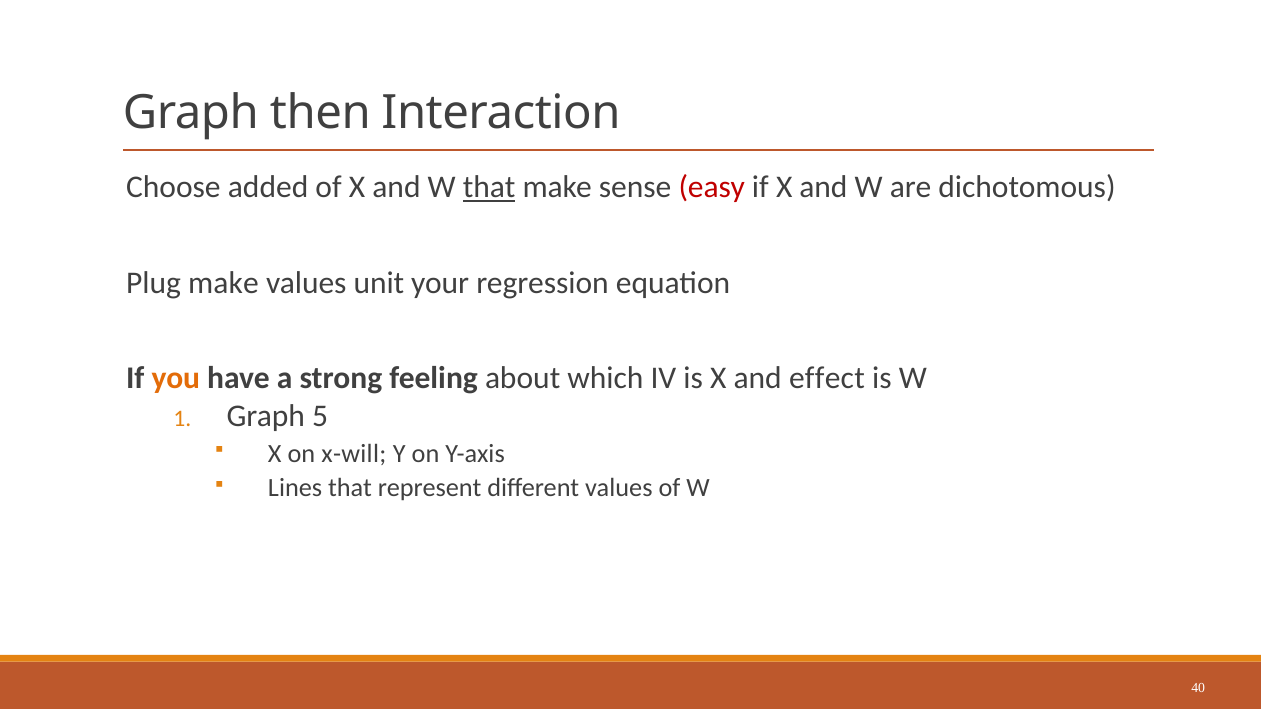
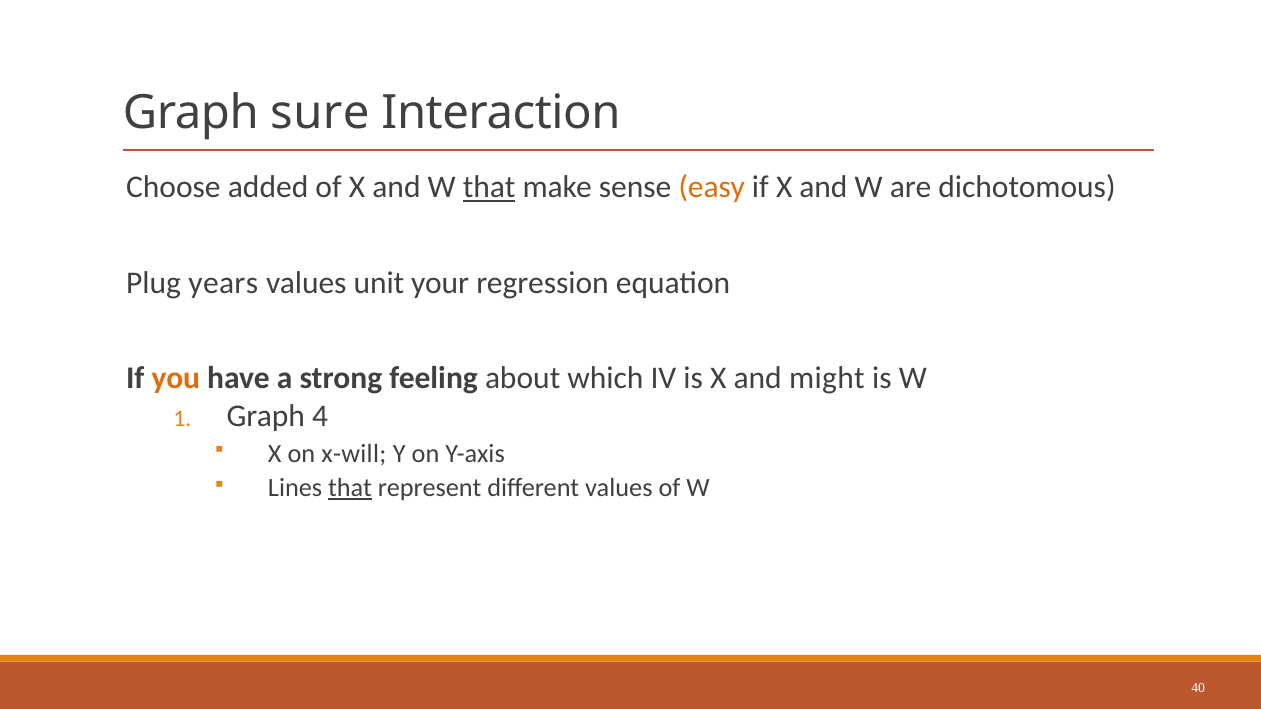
then: then -> sure
easy colour: red -> orange
Plug make: make -> years
effect: effect -> might
5: 5 -> 4
that at (350, 488) underline: none -> present
